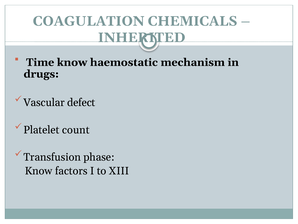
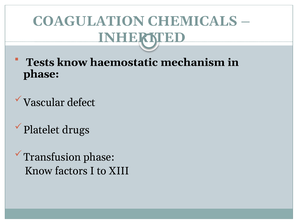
Time: Time -> Tests
drugs at (41, 74): drugs -> phase
count: count -> drugs
